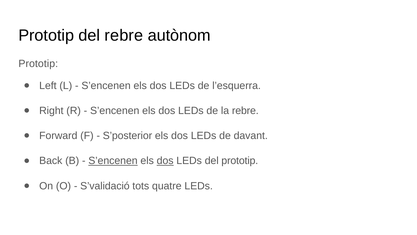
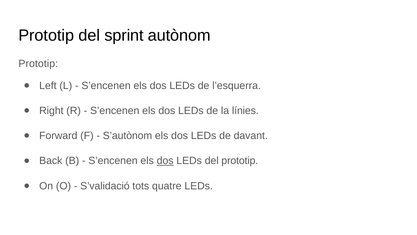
del rebre: rebre -> sprint
la rebre: rebre -> línies
S’posterior: S’posterior -> S’autònom
S’encenen at (113, 161) underline: present -> none
